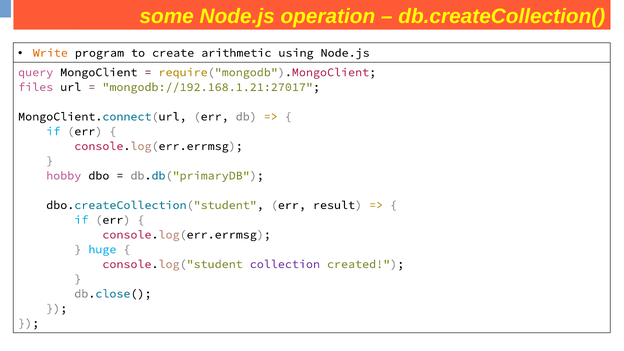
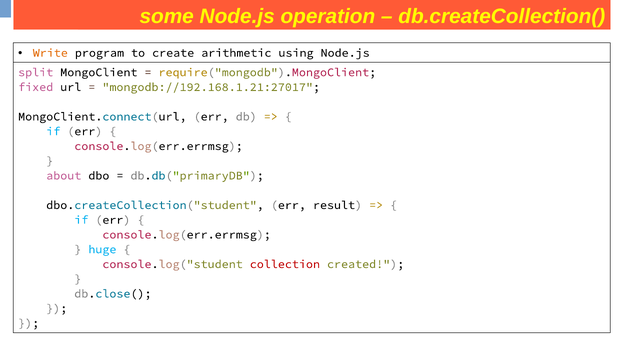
query: query -> split
files: files -> fixed
hobby: hobby -> about
collection at (285, 264) colour: purple -> red
